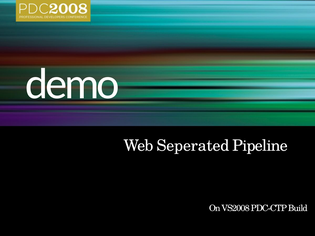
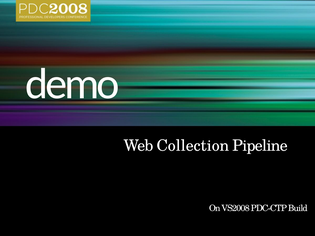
Seperated: Seperated -> Collection
